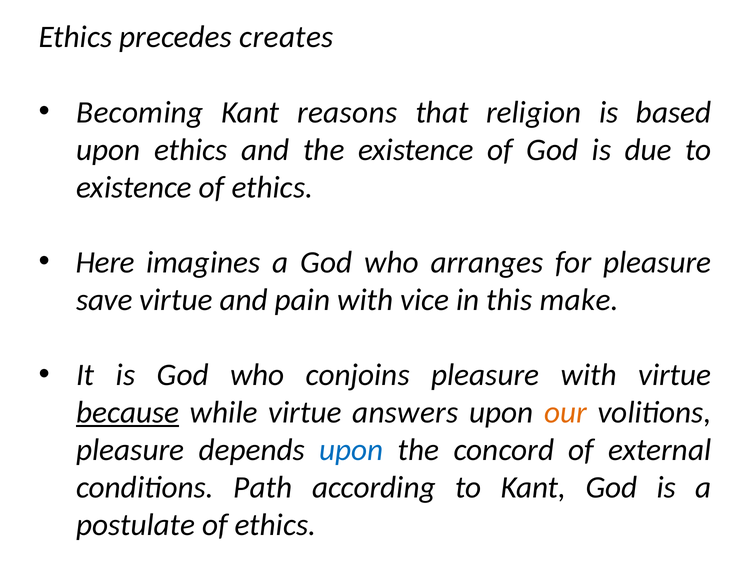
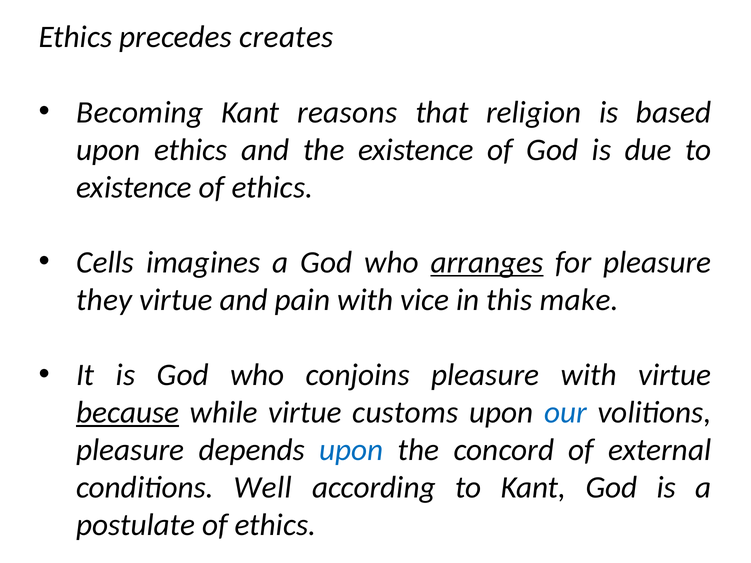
Here: Here -> Cells
arranges underline: none -> present
save: save -> they
answers: answers -> customs
our colour: orange -> blue
Path: Path -> Well
